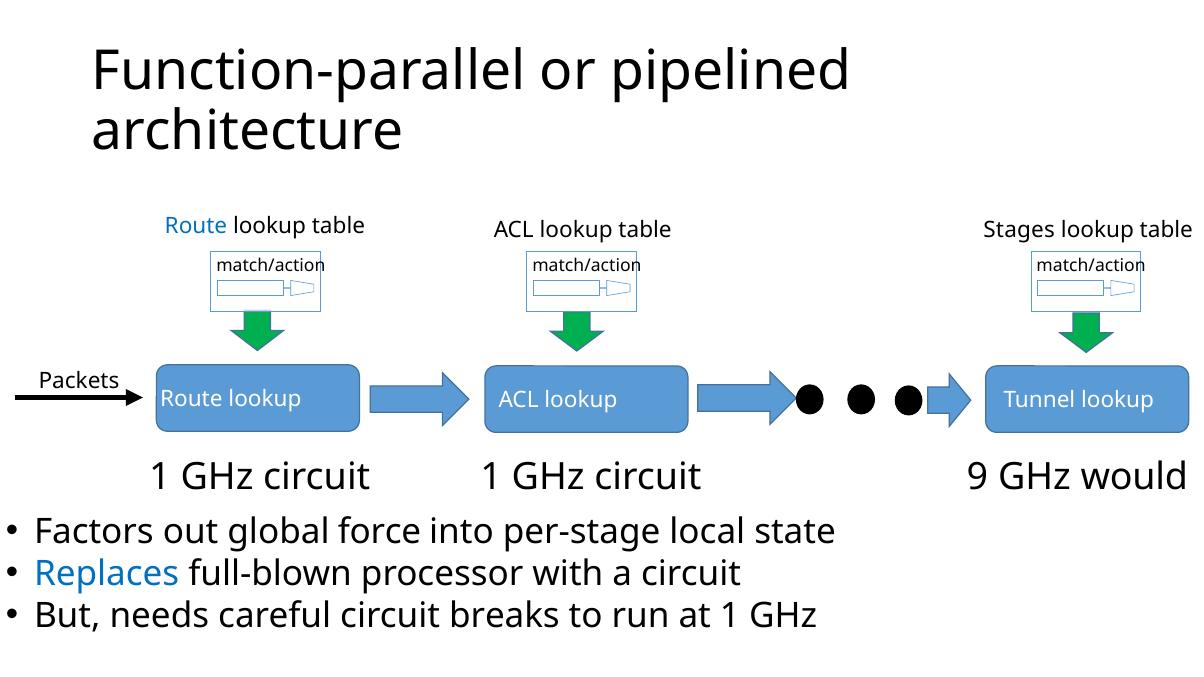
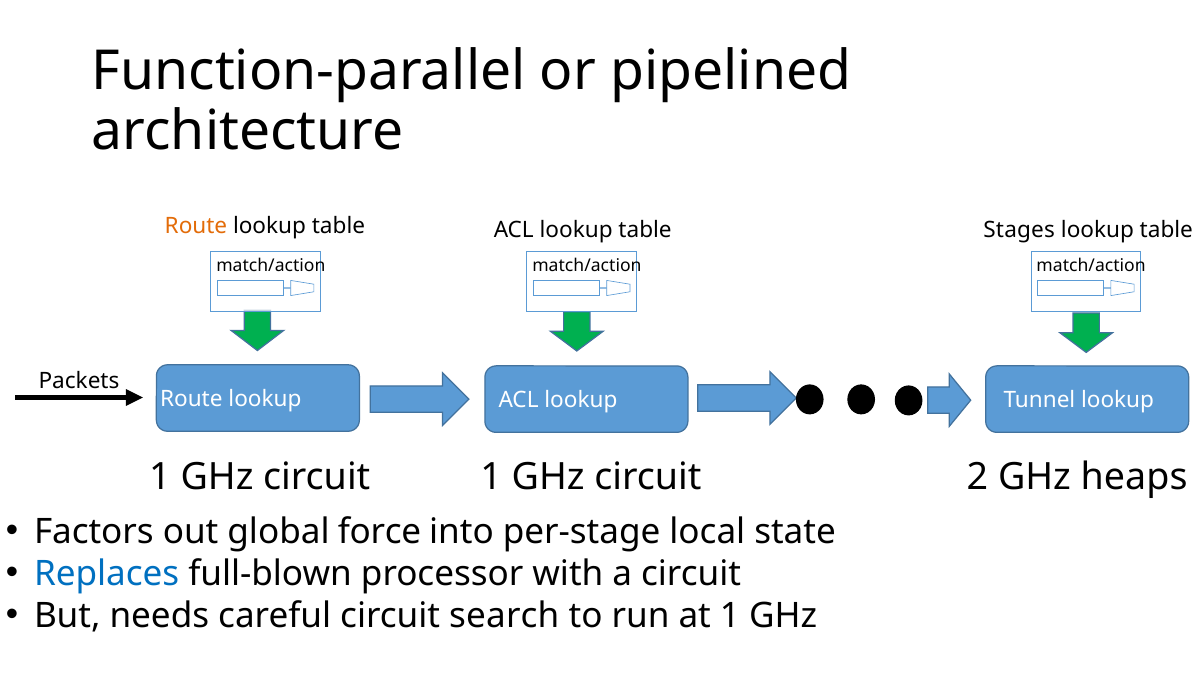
Route at (196, 226) colour: blue -> orange
9: 9 -> 2
would: would -> heaps
breaks: breaks -> search
